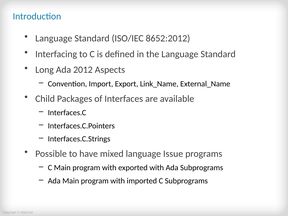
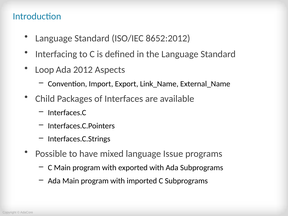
Long: Long -> Loop
